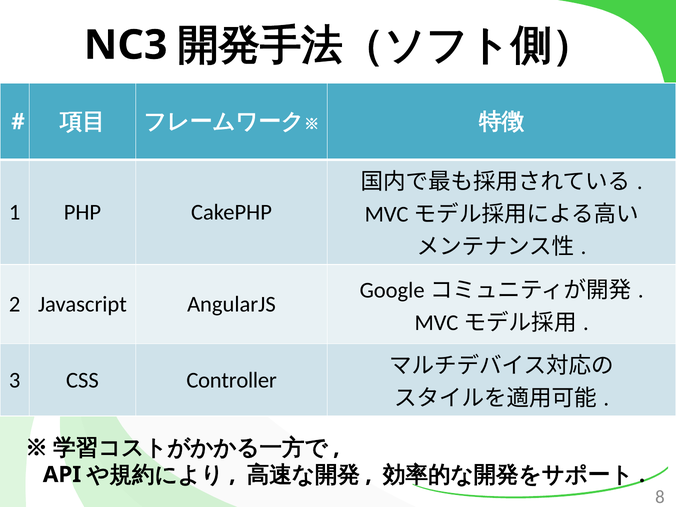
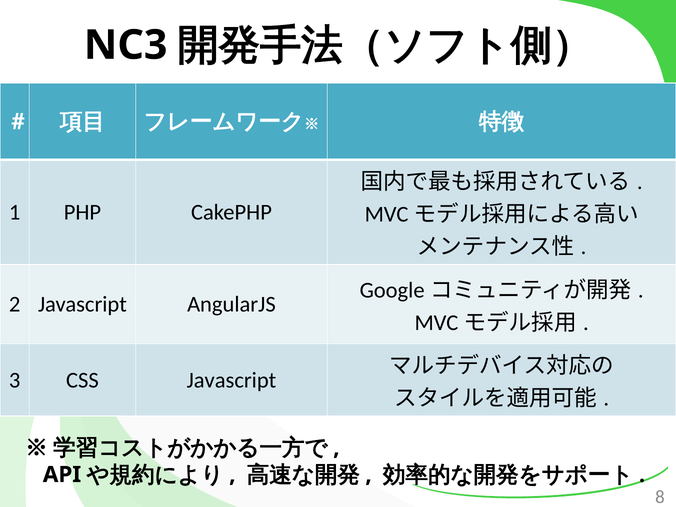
CSS Controller: Controller -> Javascript
